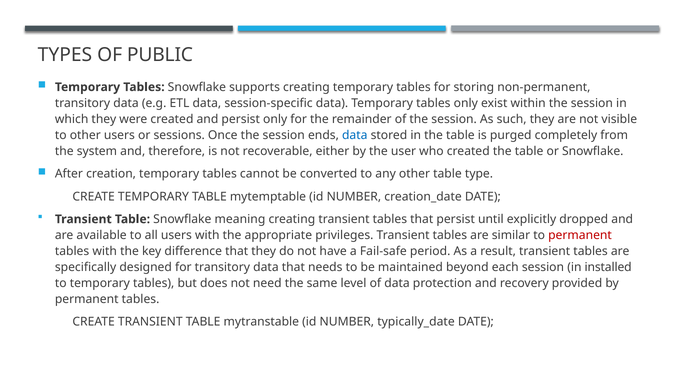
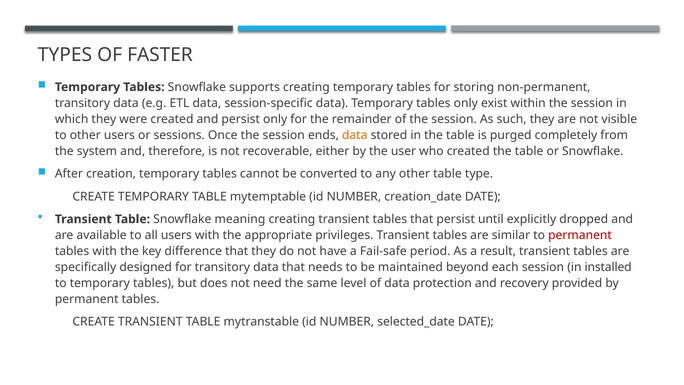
PUBLIC: PUBLIC -> FASTER
data at (355, 135) colour: blue -> orange
typically_date: typically_date -> selected_date
